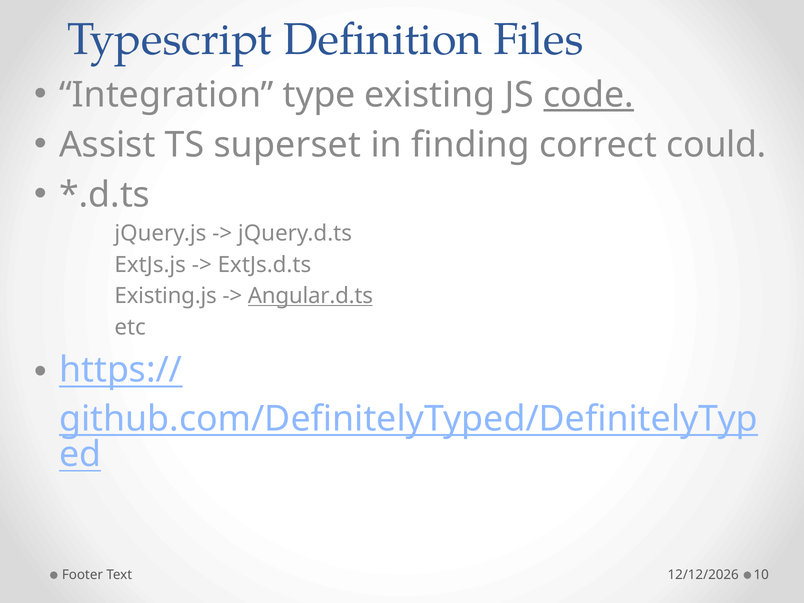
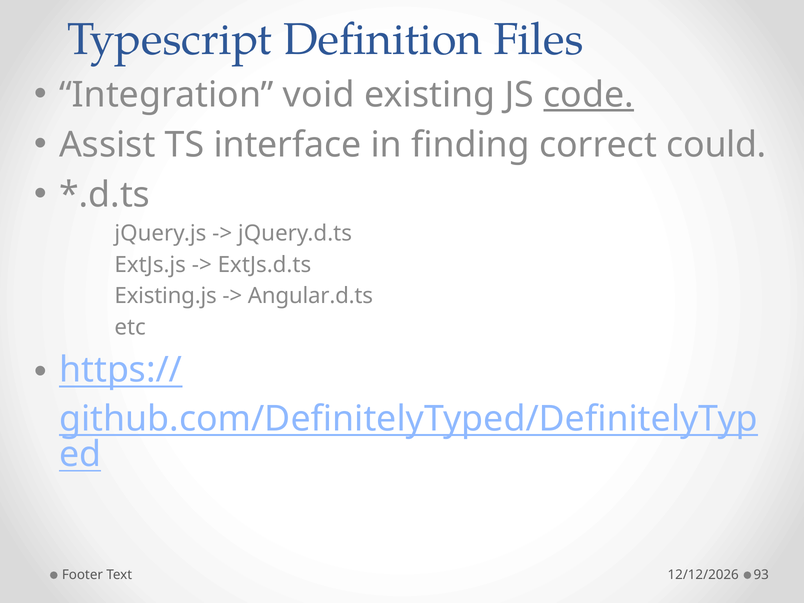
type: type -> void
superset: superset -> interface
Angular.d.ts underline: present -> none
10: 10 -> 93
